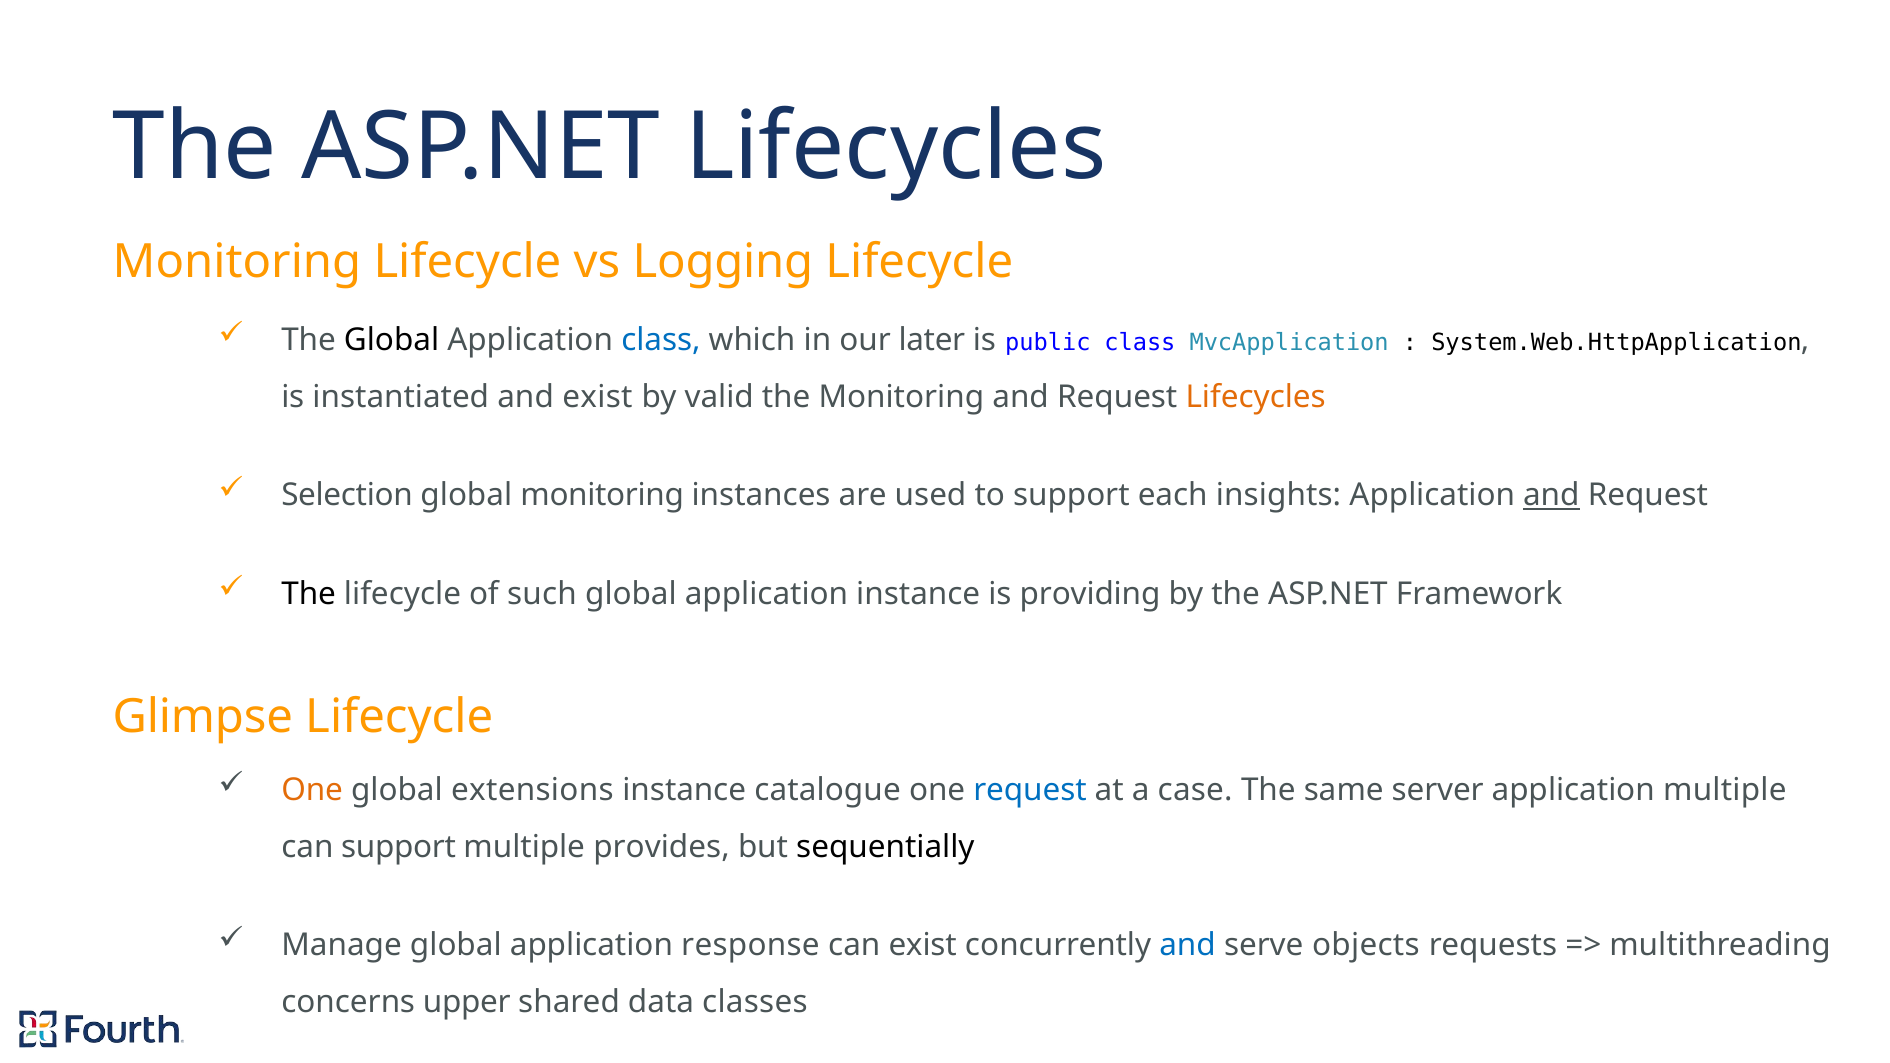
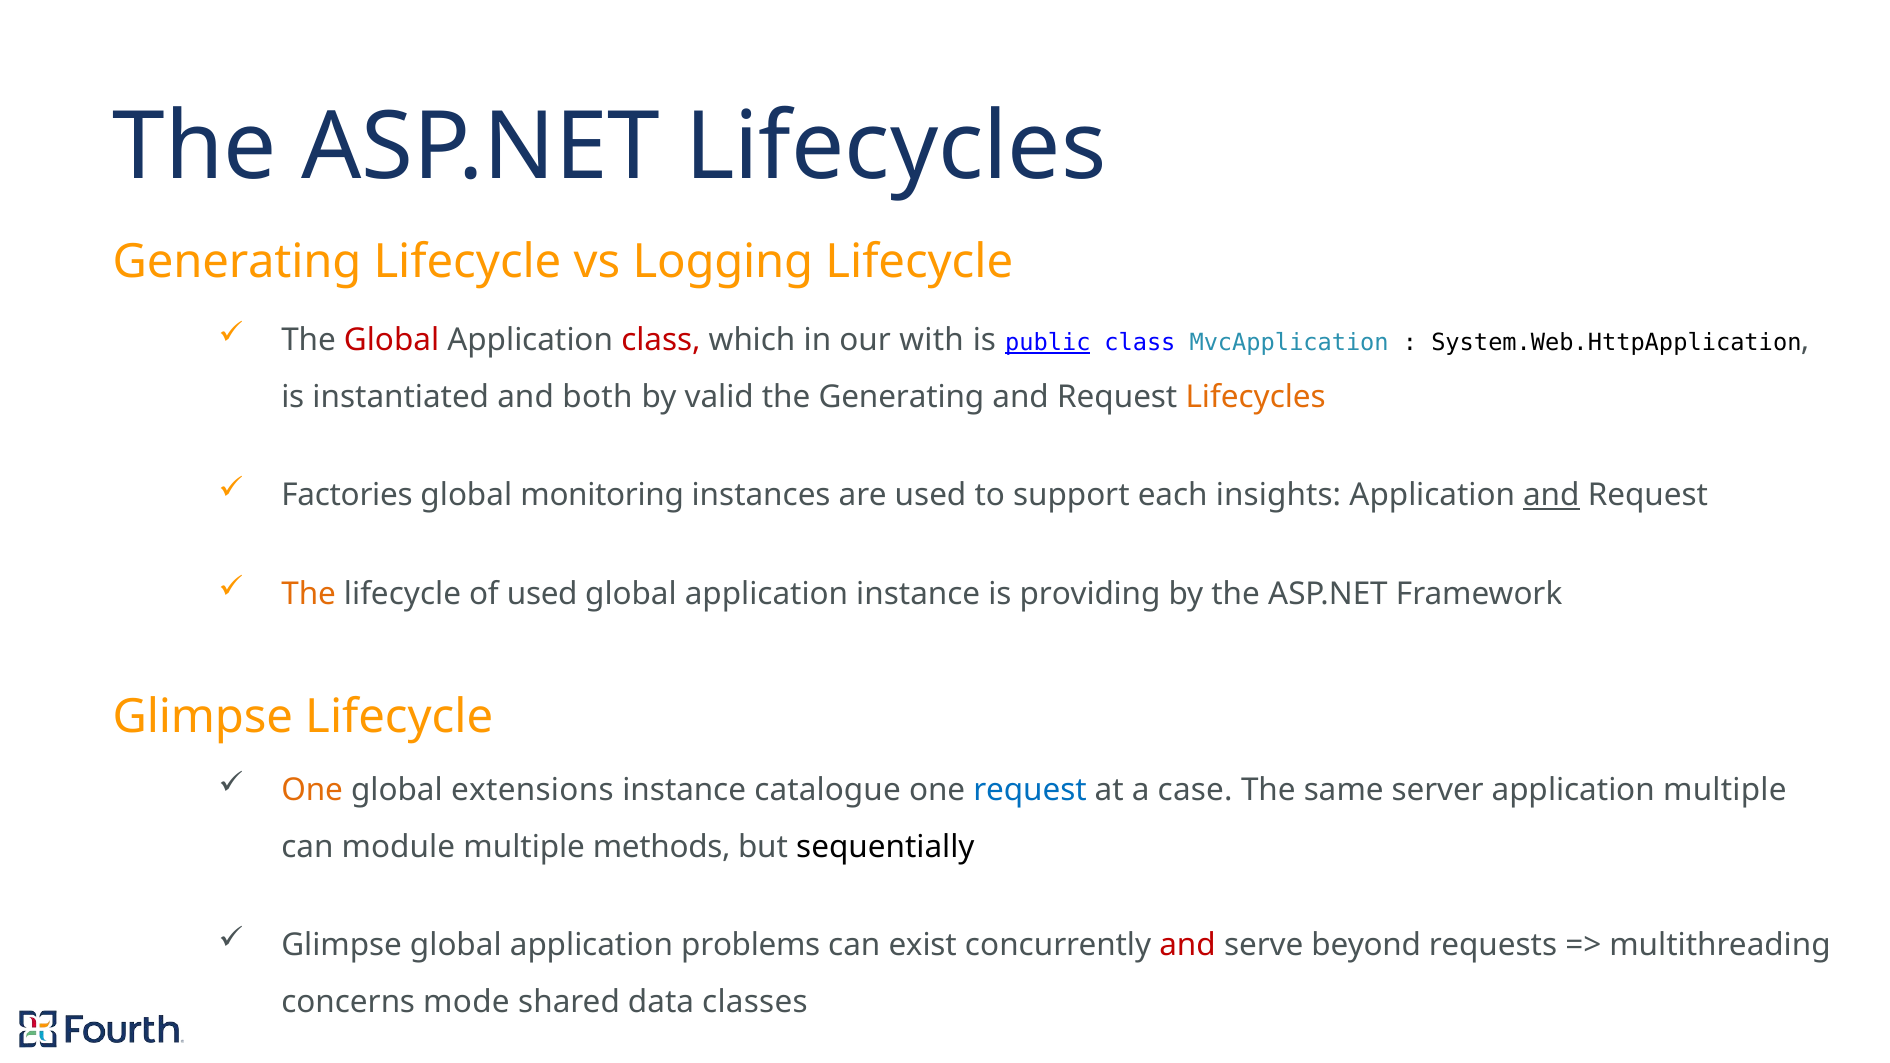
Monitoring at (237, 262): Monitoring -> Generating
Global at (392, 340) colour: black -> red
class at (661, 340) colour: blue -> red
later: later -> with
public underline: none -> present
and exist: exist -> both
the Monitoring: Monitoring -> Generating
Selection: Selection -> Factories
The at (309, 594) colour: black -> orange
of such: such -> used
can support: support -> module
provides: provides -> methods
Manage at (342, 946): Manage -> Glimpse
response: response -> problems
and at (1188, 946) colour: blue -> red
objects: objects -> beyond
upper: upper -> mode
